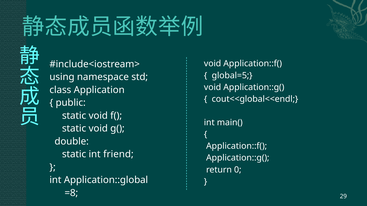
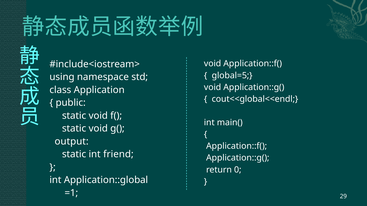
double: double -> output
=8: =8 -> =1
